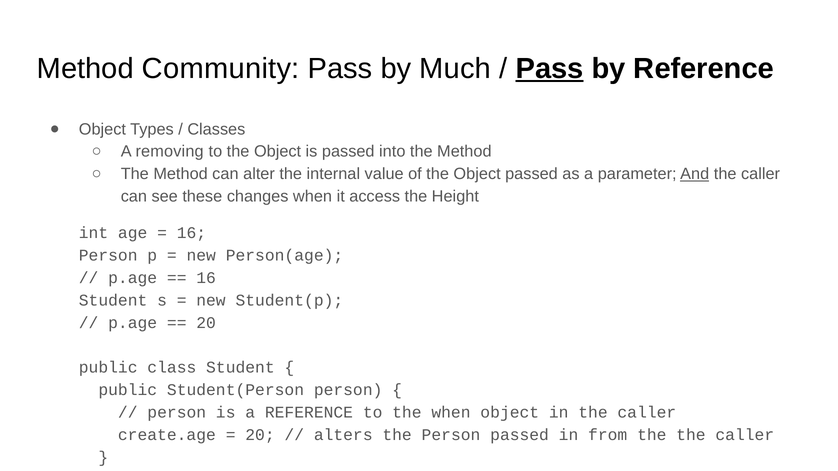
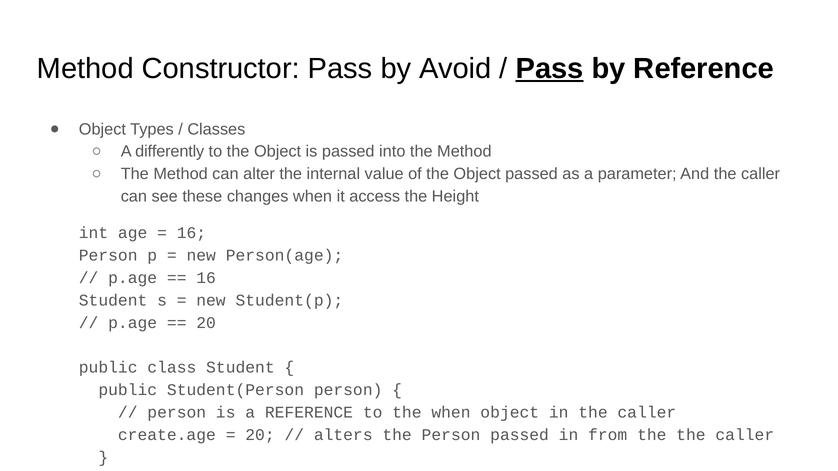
Community: Community -> Constructor
Much: Much -> Avoid
removing: removing -> differently
And underline: present -> none
